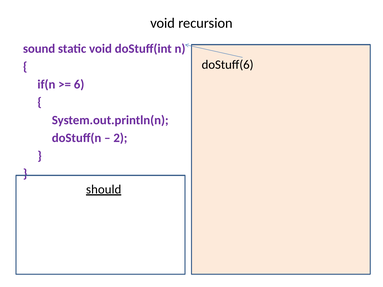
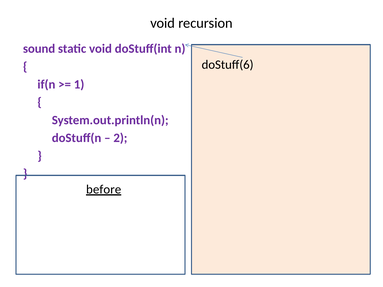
6: 6 -> 1
should: should -> before
